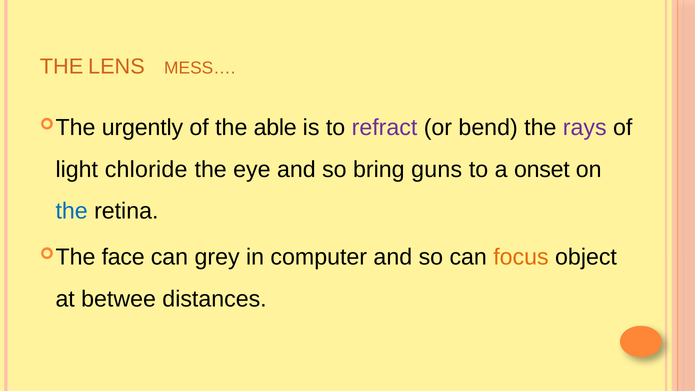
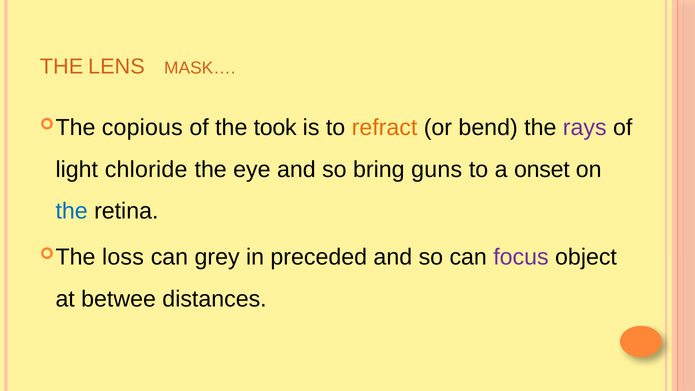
MESS…: MESS… -> MASK…
urgently: urgently -> copious
able: able -> took
refract colour: purple -> orange
face: face -> loss
computer: computer -> preceded
focus colour: orange -> purple
